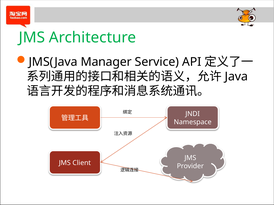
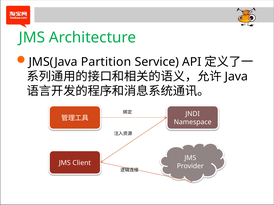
Manager: Manager -> Partition
